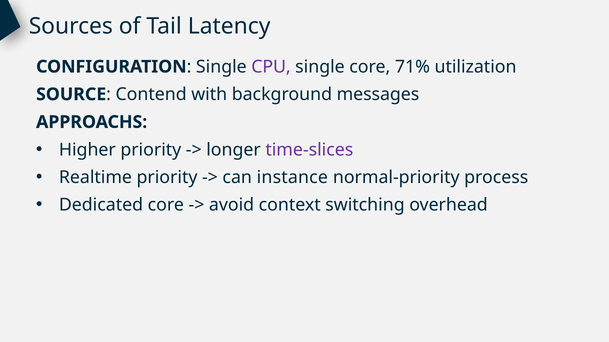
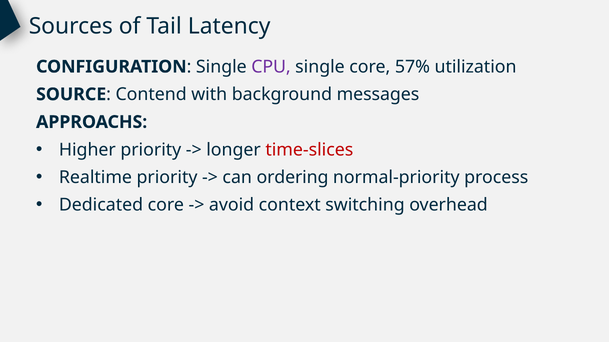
71%: 71% -> 57%
time-slices colour: purple -> red
instance: instance -> ordering
